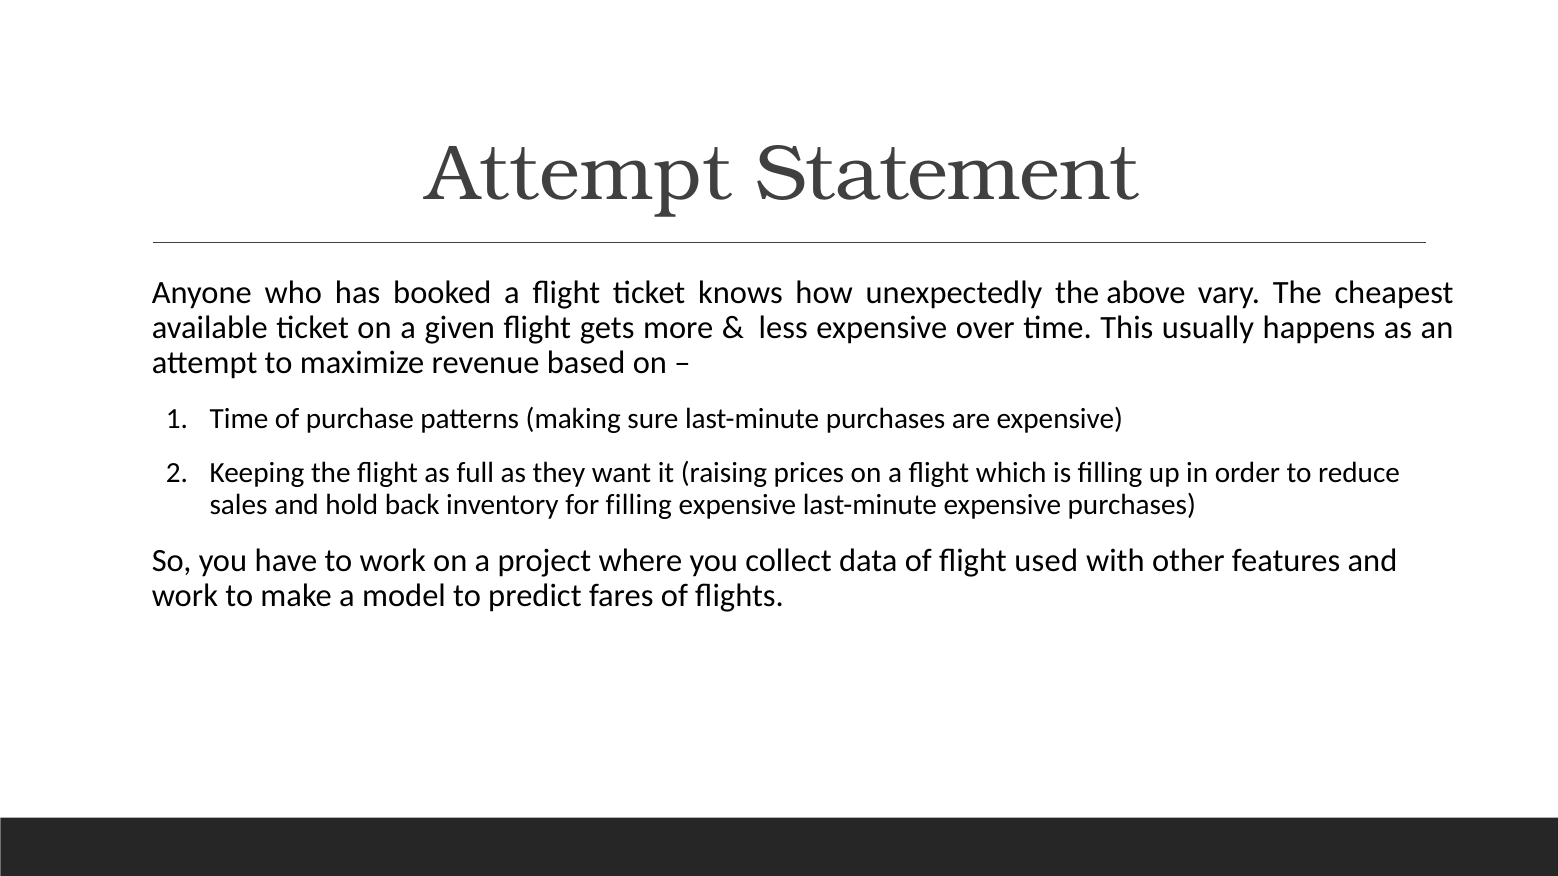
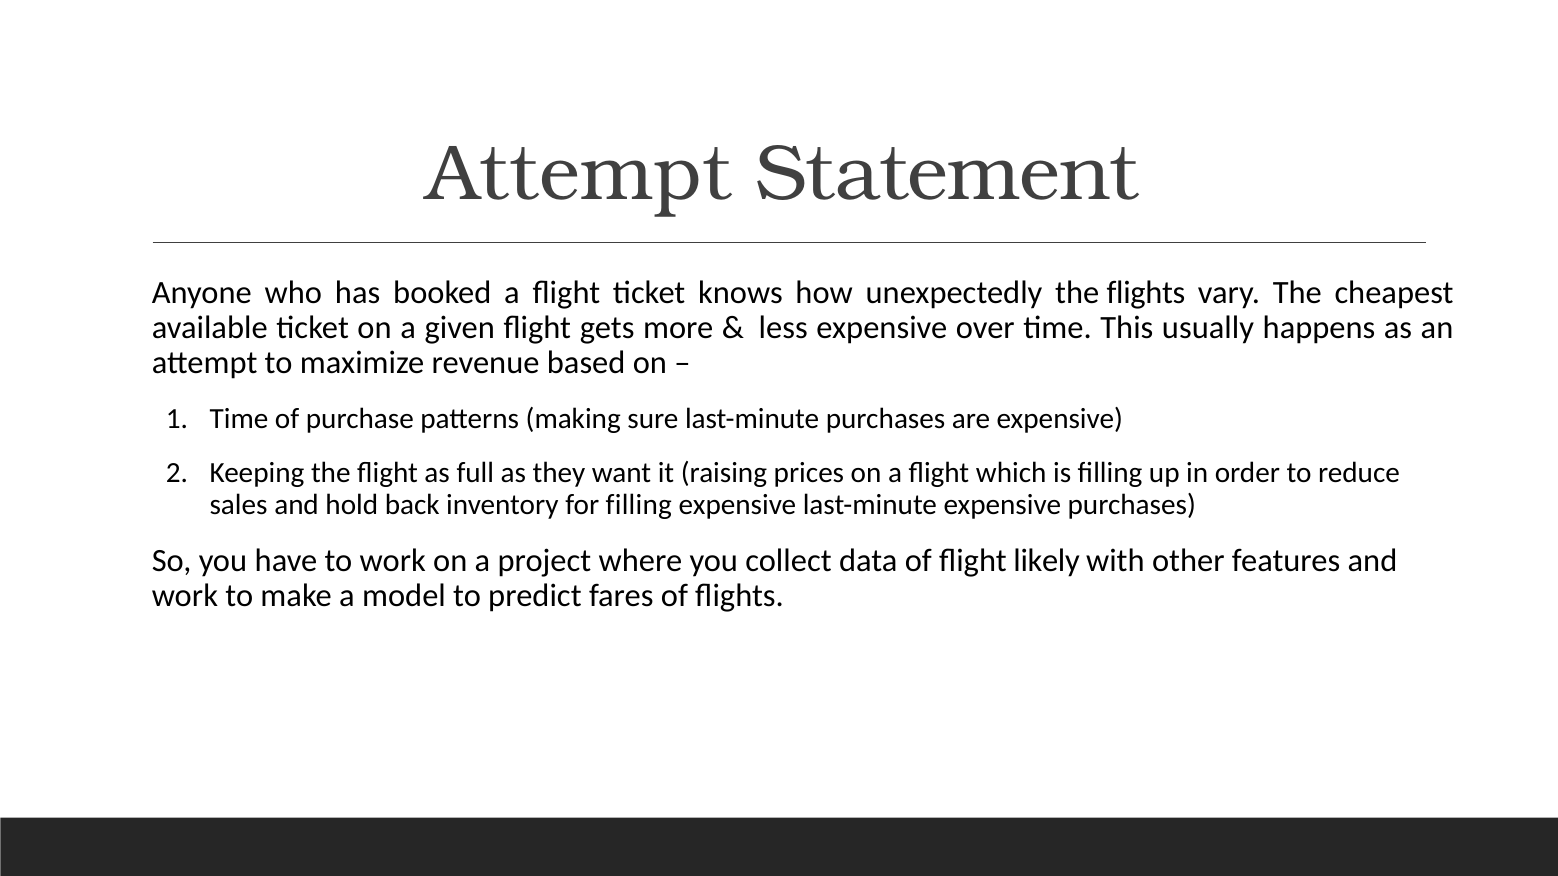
the above: above -> flights
used: used -> likely
